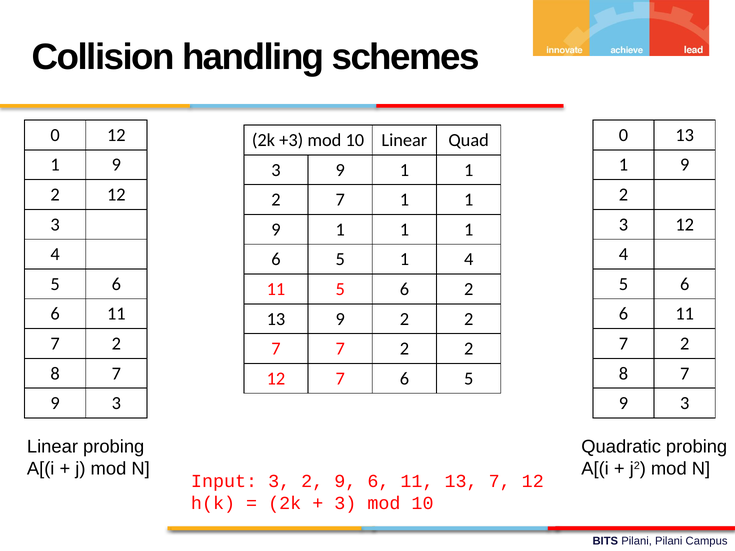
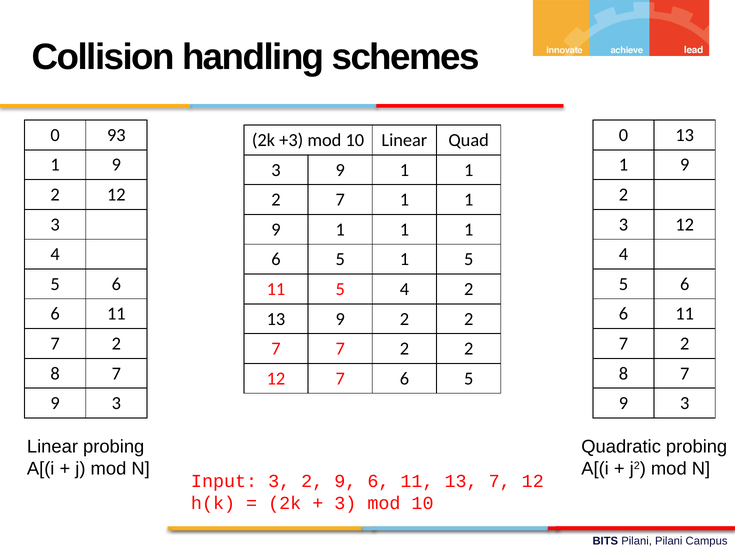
0 12: 12 -> 93
1 4: 4 -> 5
11 5 6: 6 -> 4
